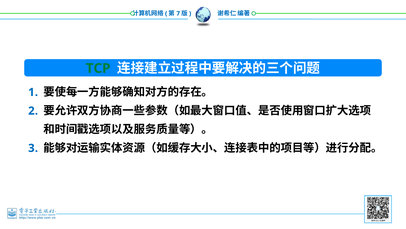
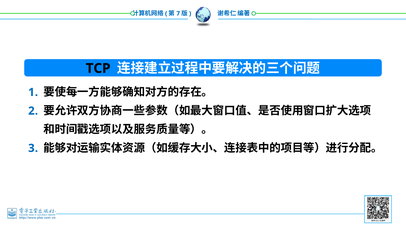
TCP colour: green -> black
